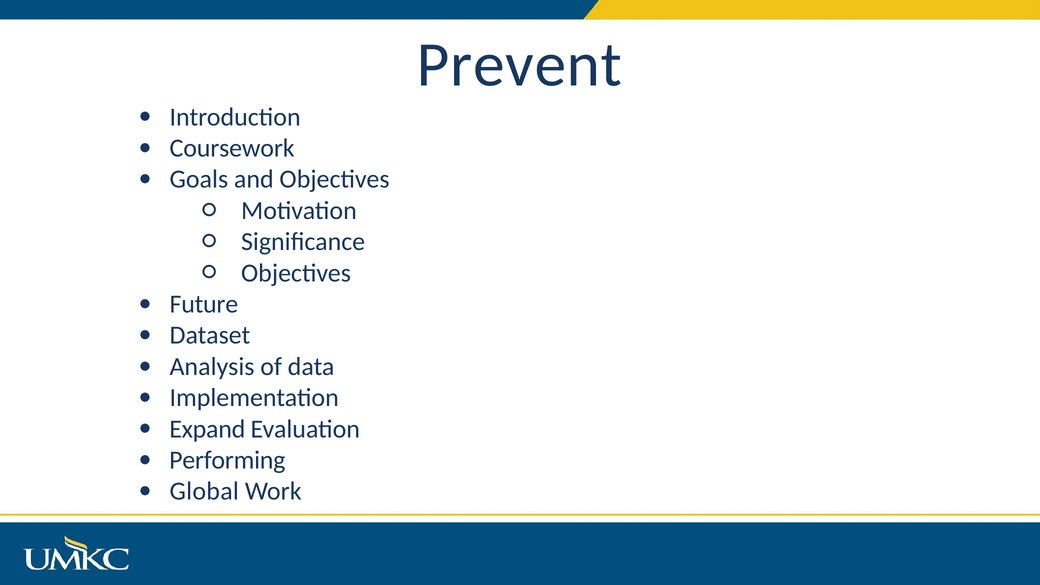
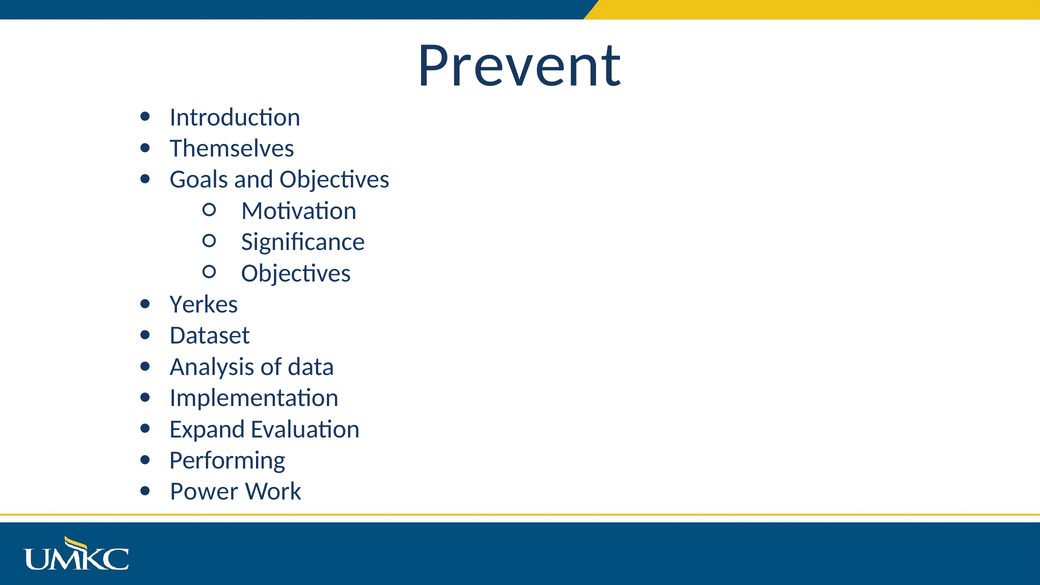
Coursework: Coursework -> Themselves
Future: Future -> Yerkes
Global: Global -> Power
